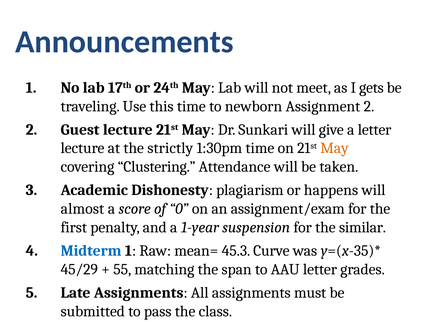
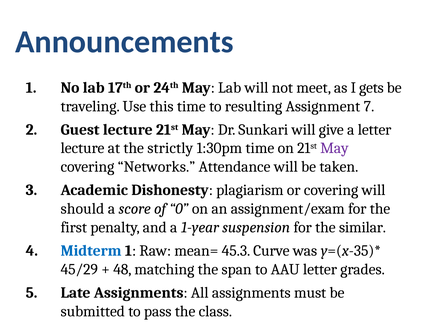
newborn: newborn -> resulting
Assignment 2: 2 -> 7
May at (334, 148) colour: orange -> purple
Clustering: Clustering -> Networks
or happens: happens -> covering
almost: almost -> should
55: 55 -> 48
